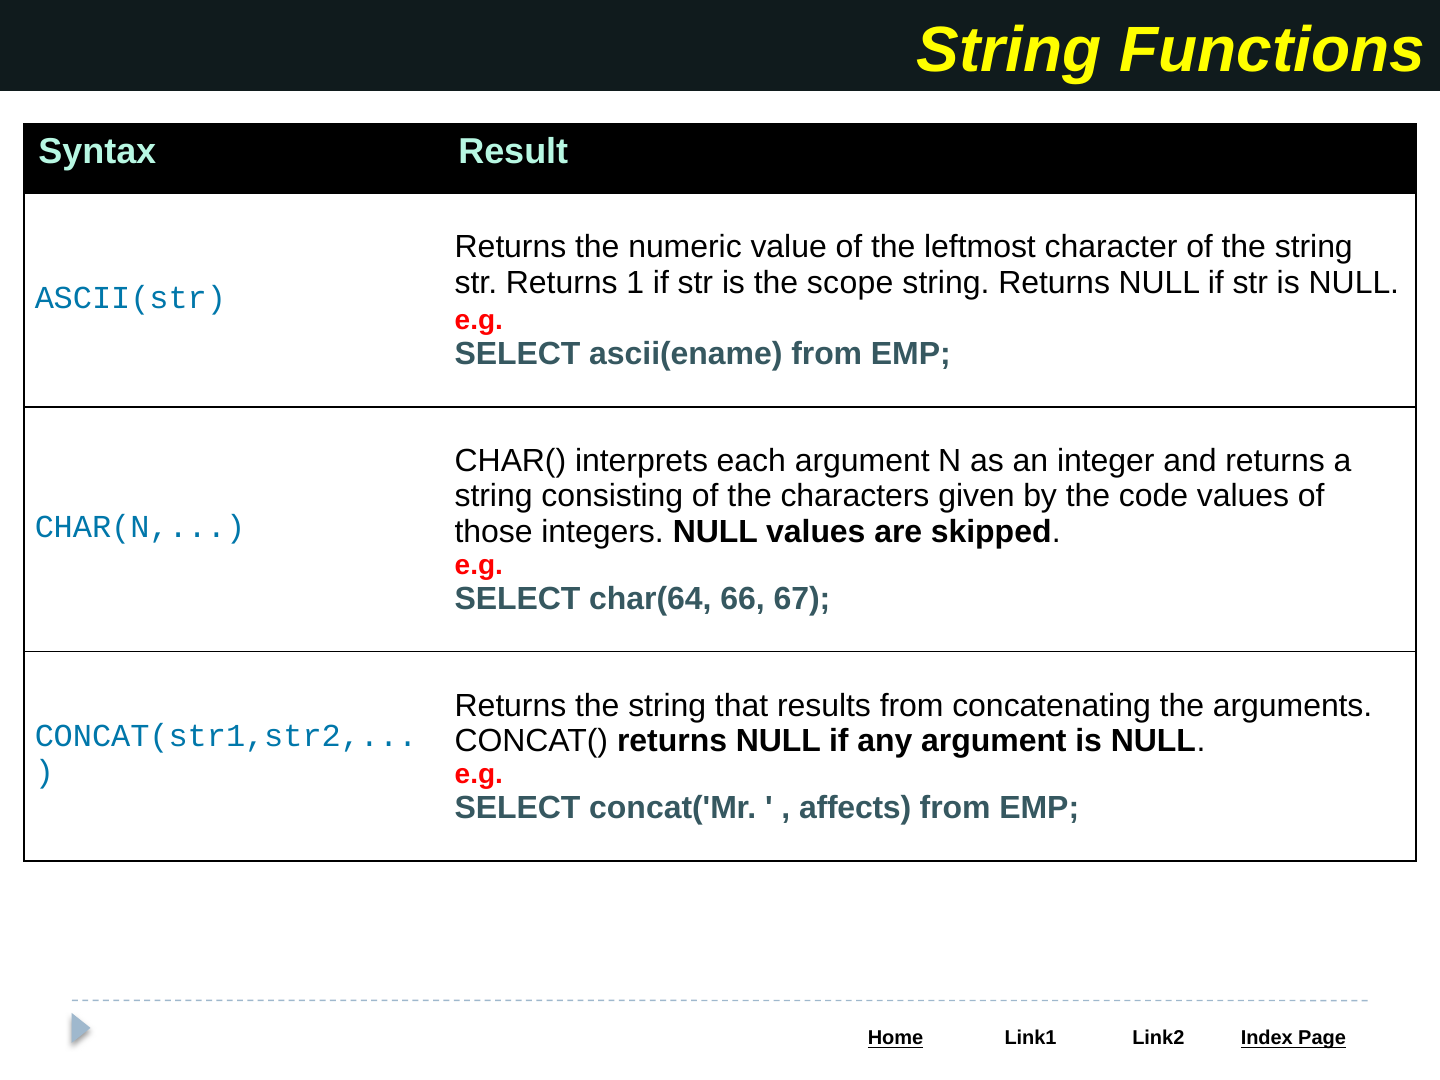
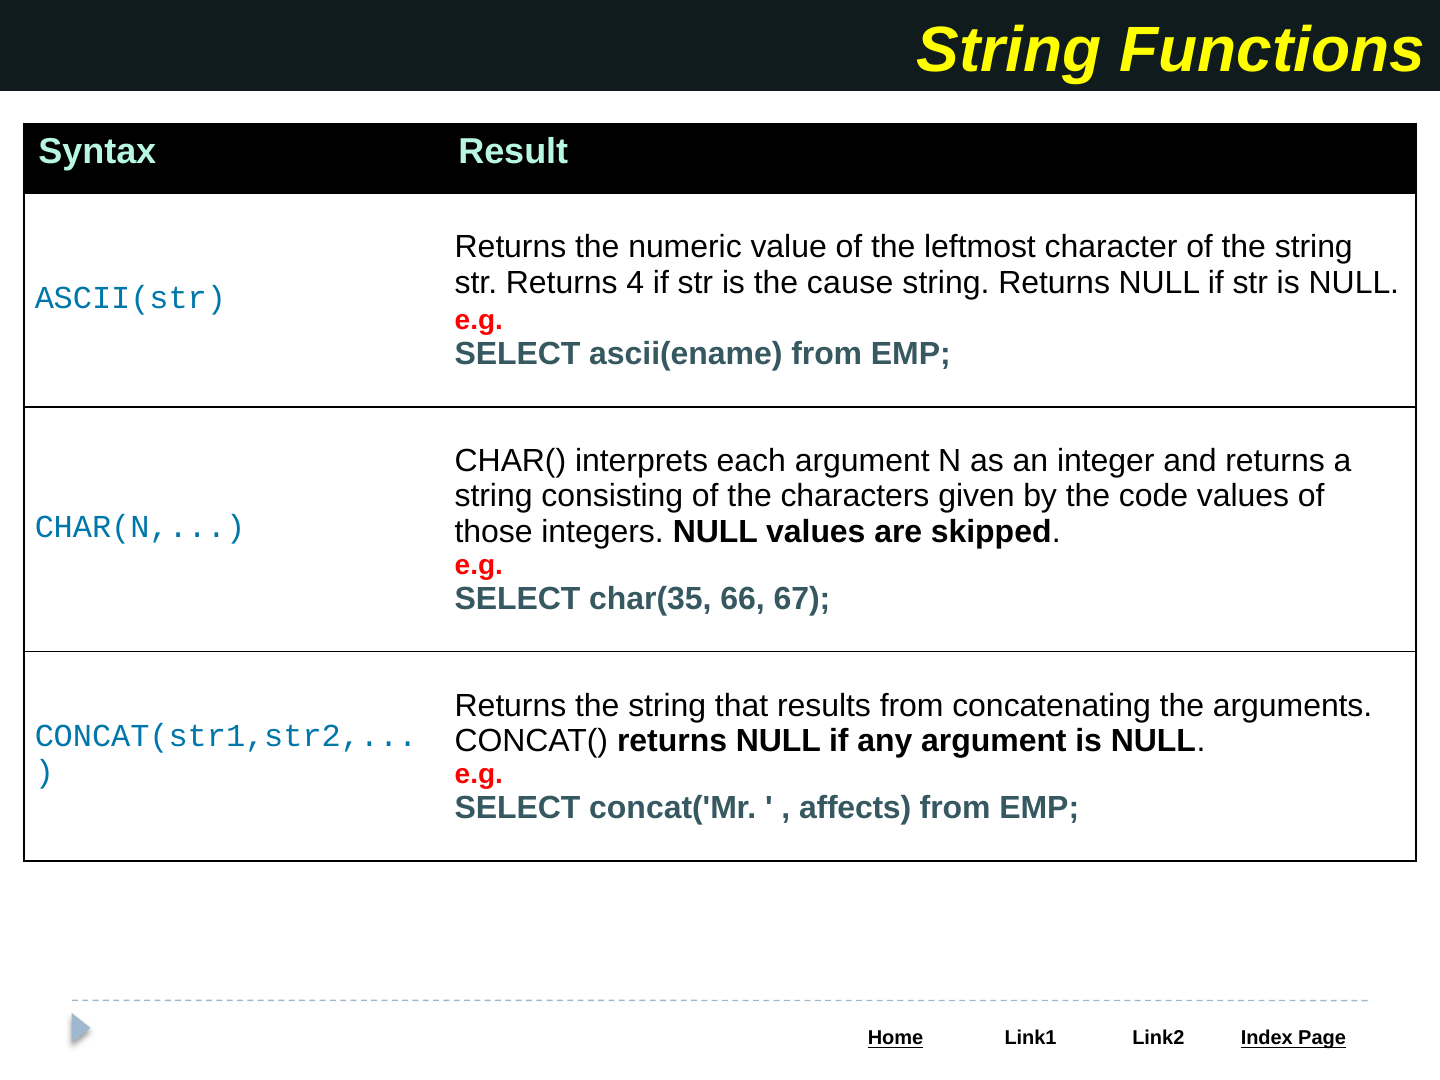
1: 1 -> 4
scope: scope -> cause
char(64: char(64 -> char(35
